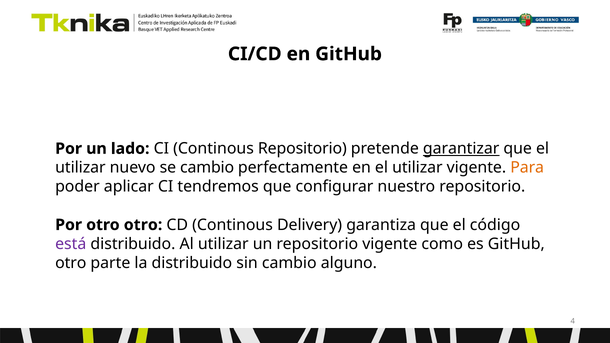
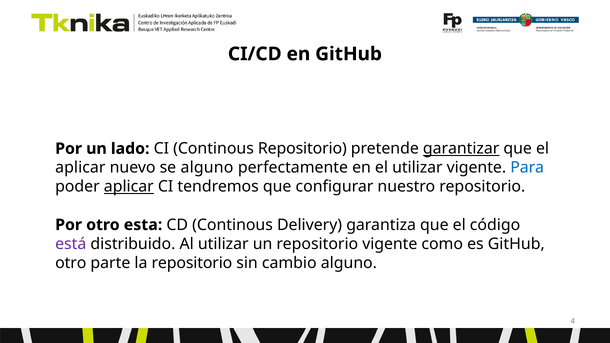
utilizar at (80, 168): utilizar -> aplicar
se cambio: cambio -> alguno
Para colour: orange -> blue
aplicar at (129, 187) underline: none -> present
otro otro: otro -> esta
la distribuido: distribuido -> repositorio
